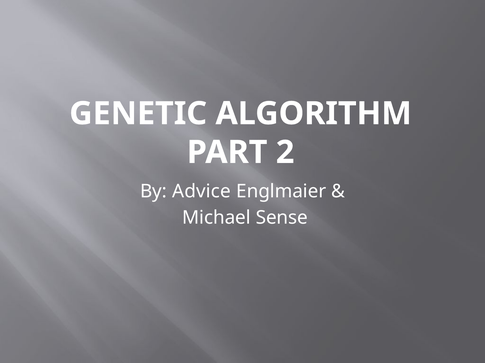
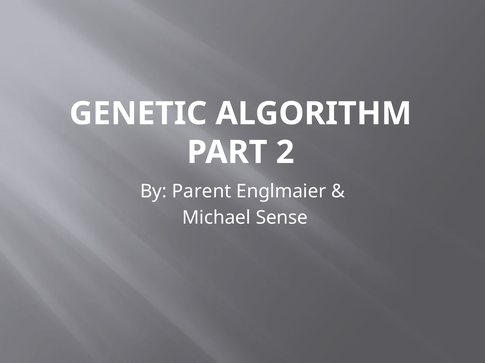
Advice: Advice -> Parent
